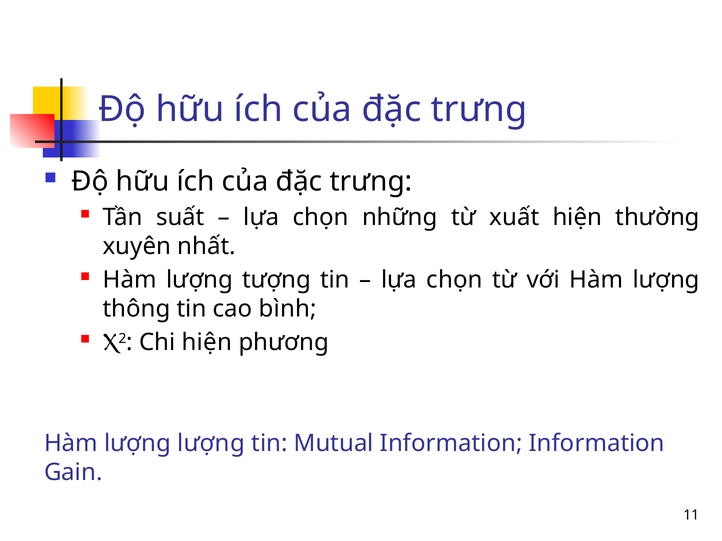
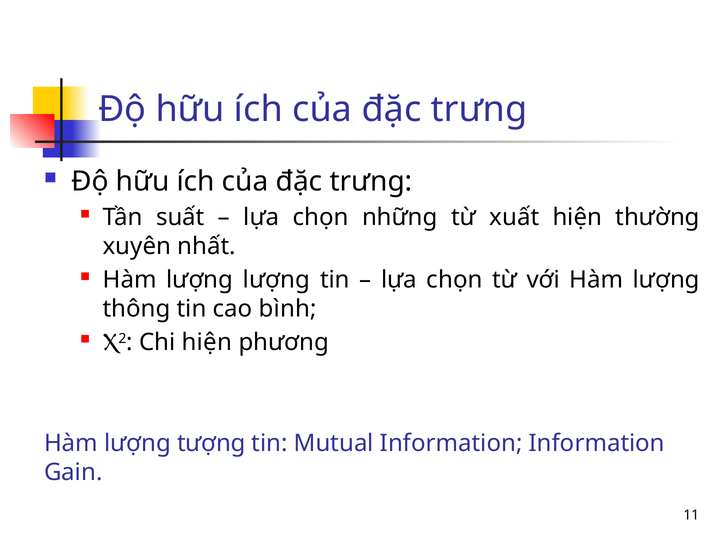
lượng tượng: tượng -> lượng
lượng lượng: lượng -> tượng
